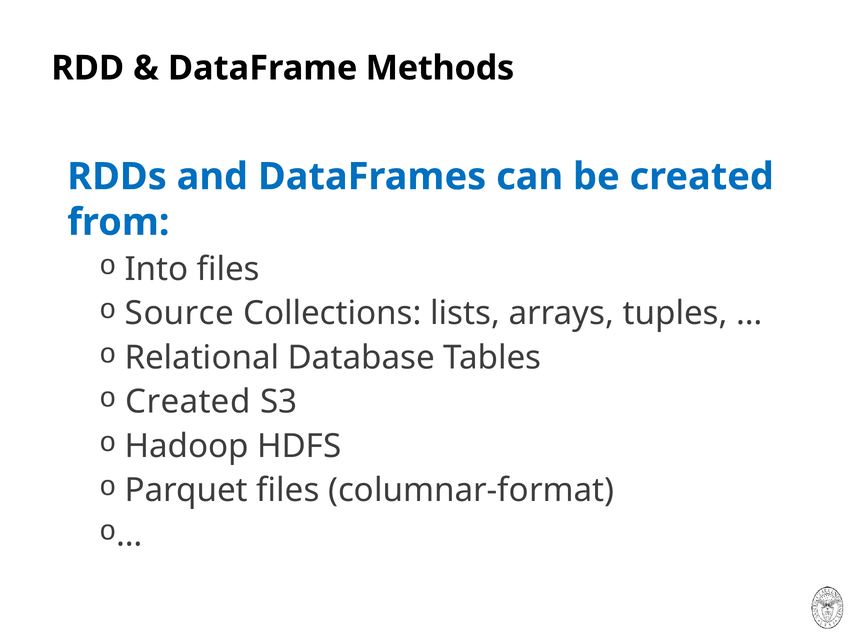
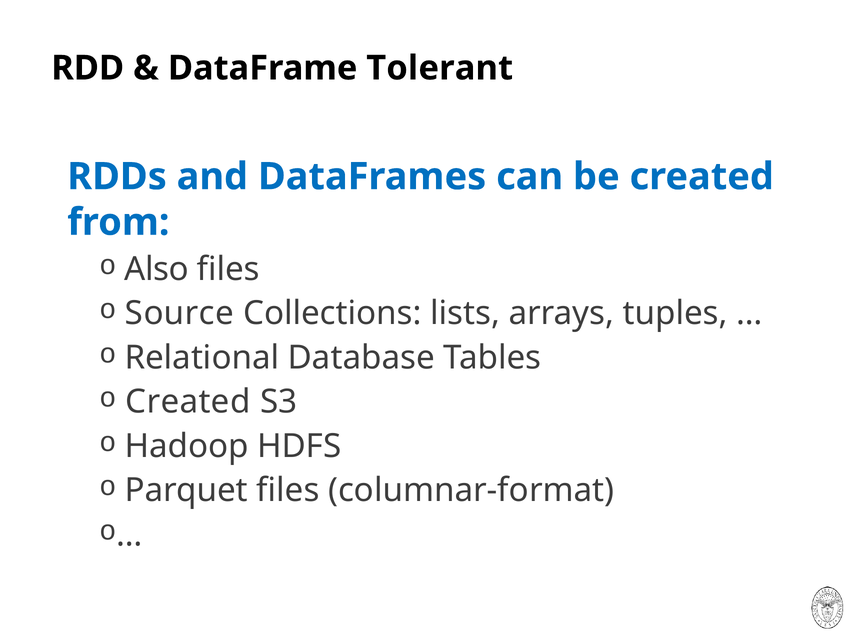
Methods: Methods -> Tolerant
Into: Into -> Also
